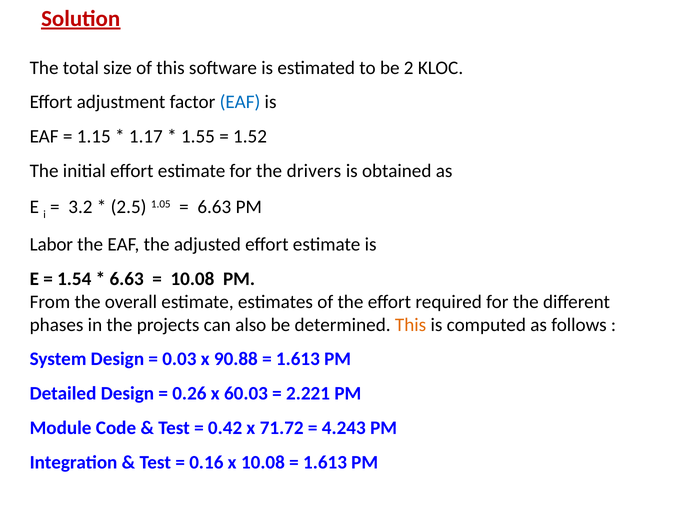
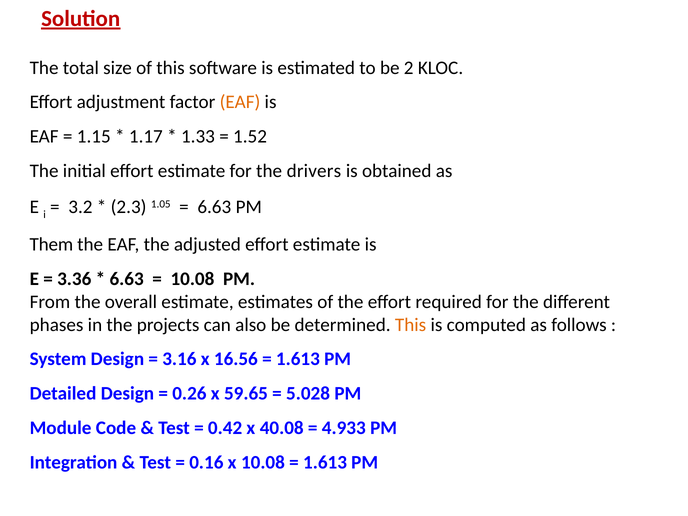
EAF at (240, 102) colour: blue -> orange
1.55: 1.55 -> 1.33
2.5: 2.5 -> 2.3
Labor: Labor -> Them
1.54: 1.54 -> 3.36
0.03: 0.03 -> 3.16
90.88: 90.88 -> 16.56
60.03: 60.03 -> 59.65
2.221: 2.221 -> 5.028
71.72: 71.72 -> 40.08
4.243: 4.243 -> 4.933
